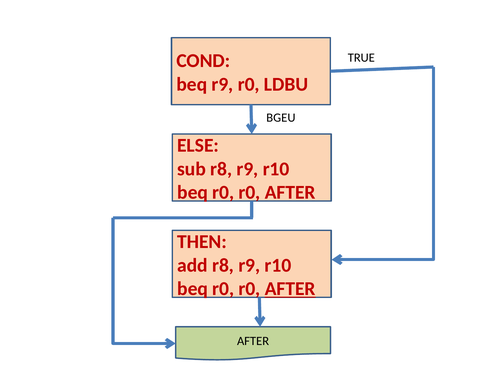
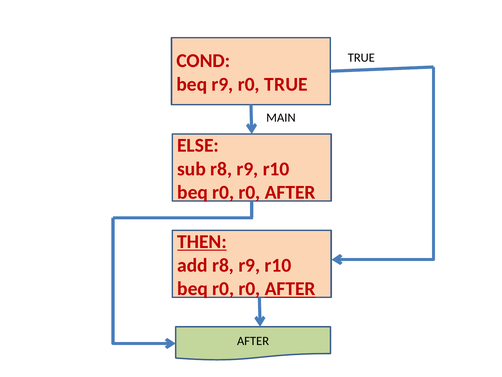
r0 LDBU: LDBU -> TRUE
BGEU: BGEU -> MAIN
THEN underline: none -> present
